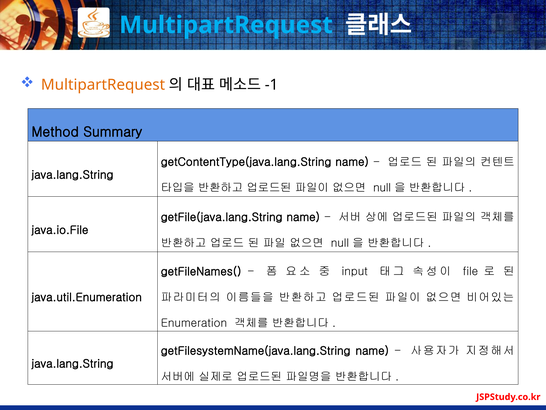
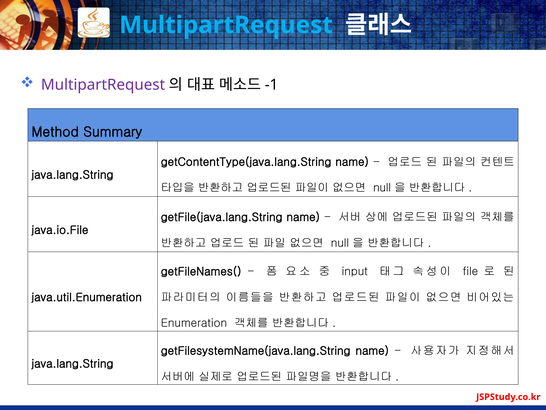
MultipartRequest at (103, 85) colour: orange -> purple
